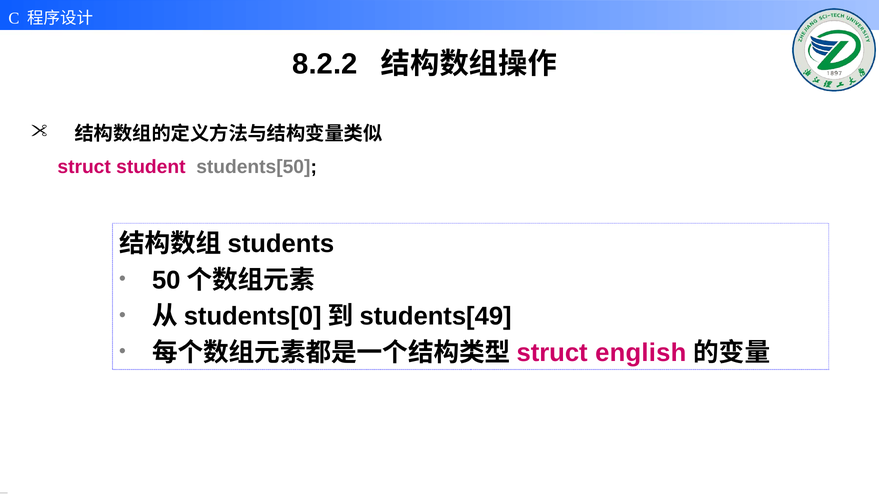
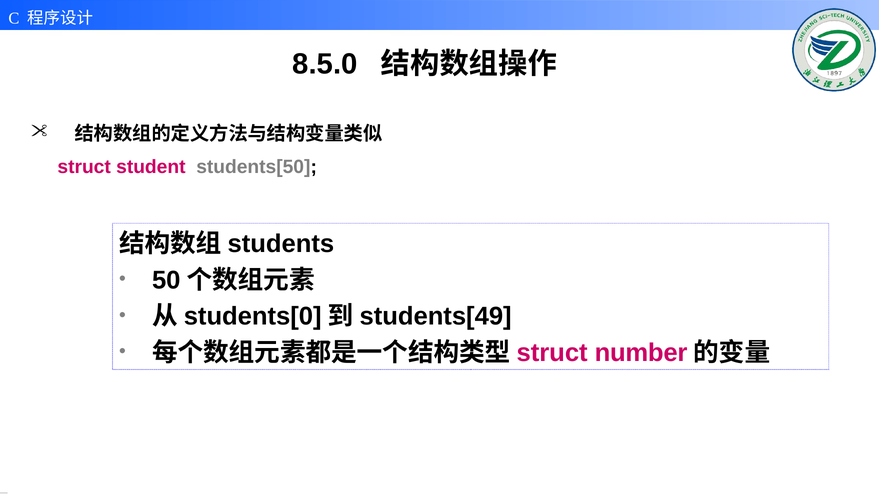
8.2.2: 8.2.2 -> 8.5.0
english: english -> number
